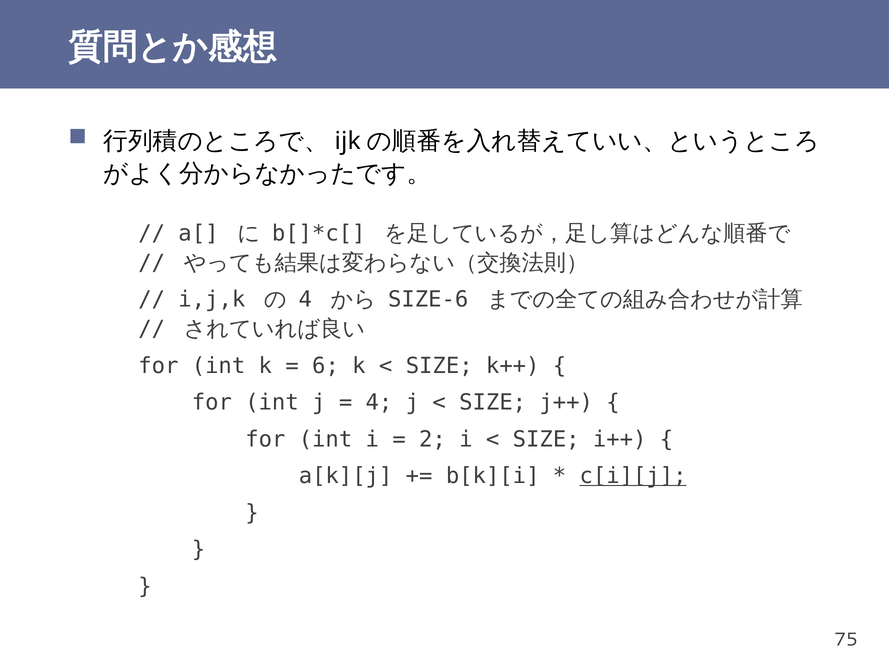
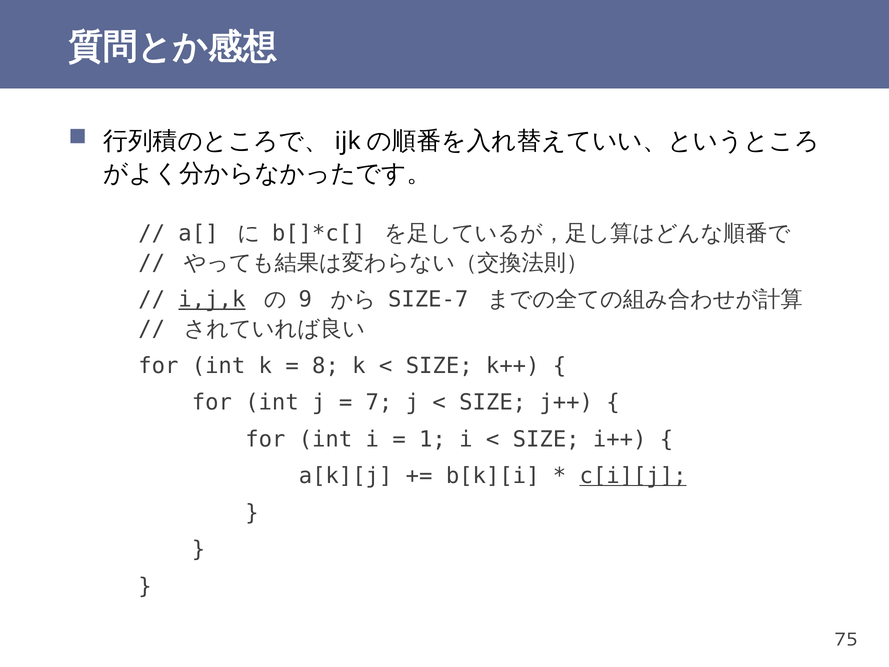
i,j,k underline: none -> present
4 at (305, 299): 4 -> 9
SIZE-6: SIZE-6 -> SIZE-7
6: 6 -> 8
4 at (379, 402): 4 -> 7
2: 2 -> 1
